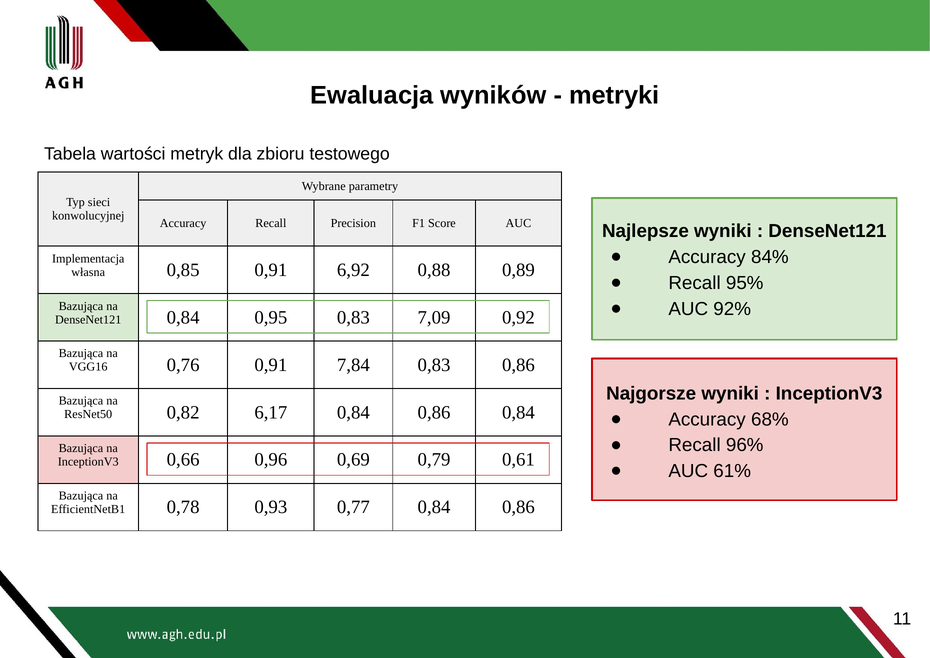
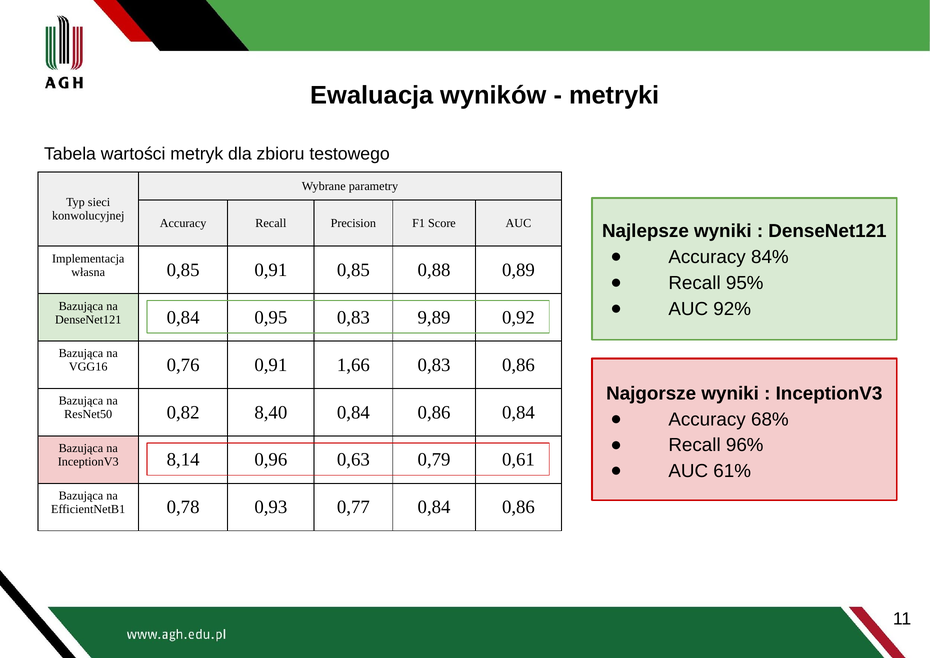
0,91 6,92: 6,92 -> 0,85
7,09: 7,09 -> 9,89
7,84: 7,84 -> 1,66
6,17: 6,17 -> 8,40
0,66: 0,66 -> 8,14
0,69: 0,69 -> 0,63
